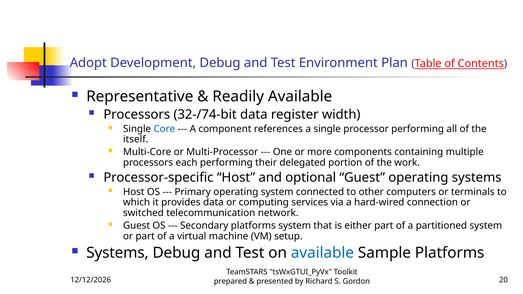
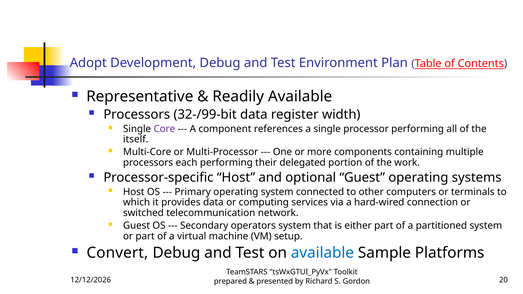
32-/74-bit: 32-/74-bit -> 32-/99-bit
Core colour: blue -> purple
Secondary platforms: platforms -> operators
Systems at (117, 253): Systems -> Convert
